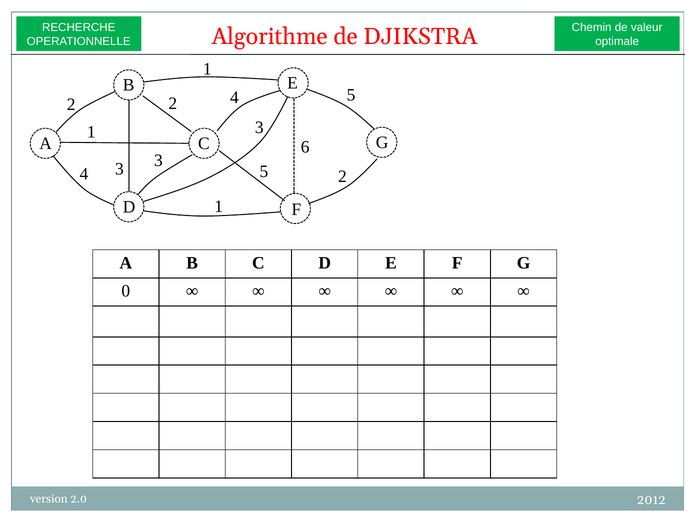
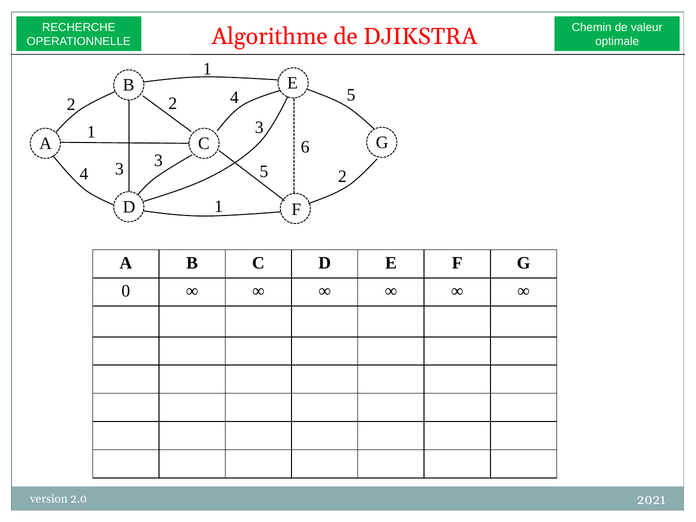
2012: 2012 -> 2021
